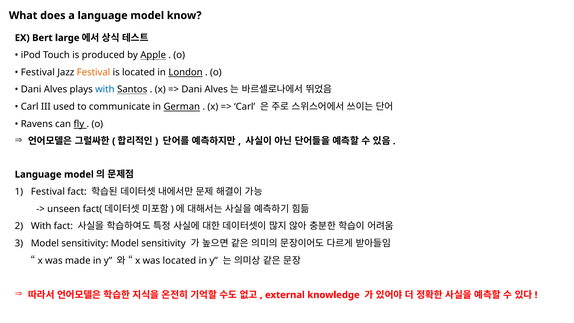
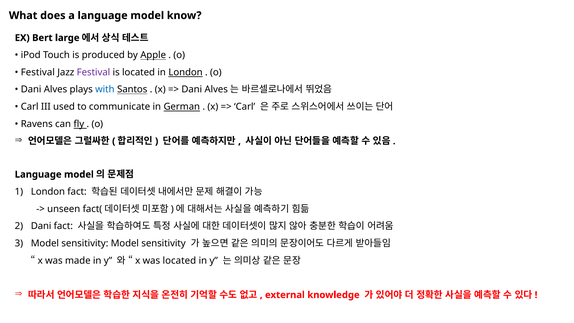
Festival at (93, 72) colour: orange -> purple
Festival at (48, 192): Festival -> London
With at (41, 226): With -> Dani
